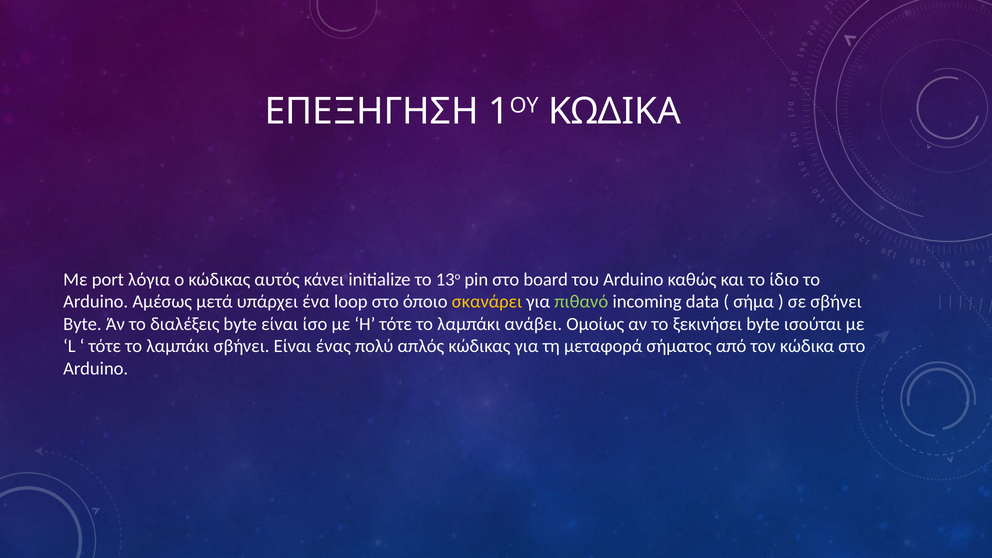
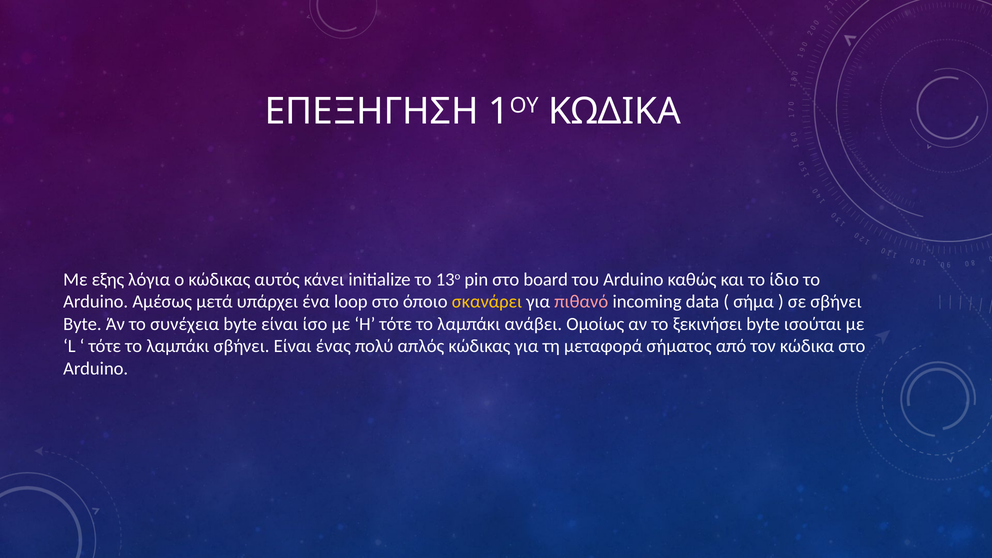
port: port -> εξης
πιθανό colour: light green -> pink
διαλέξεις: διαλέξεις -> συνέχεια
